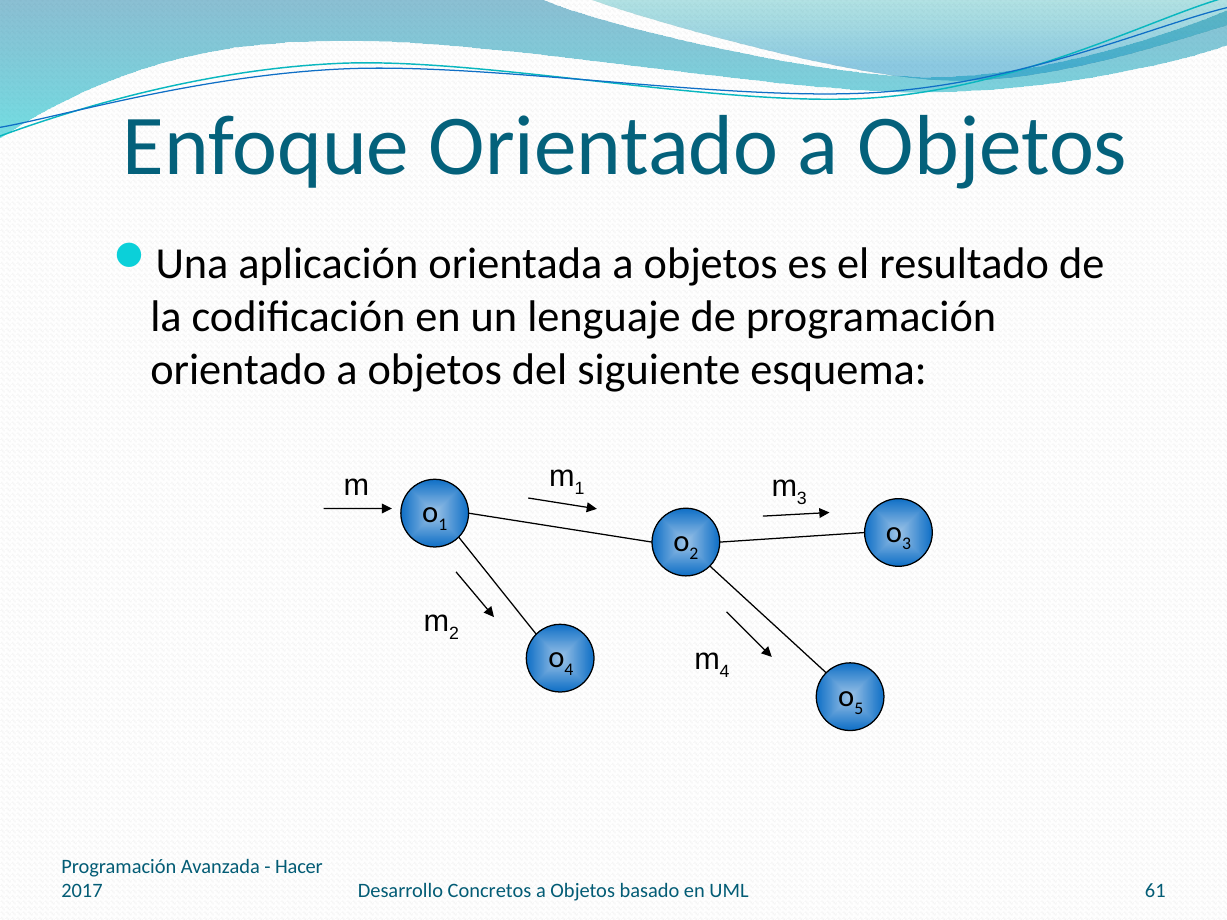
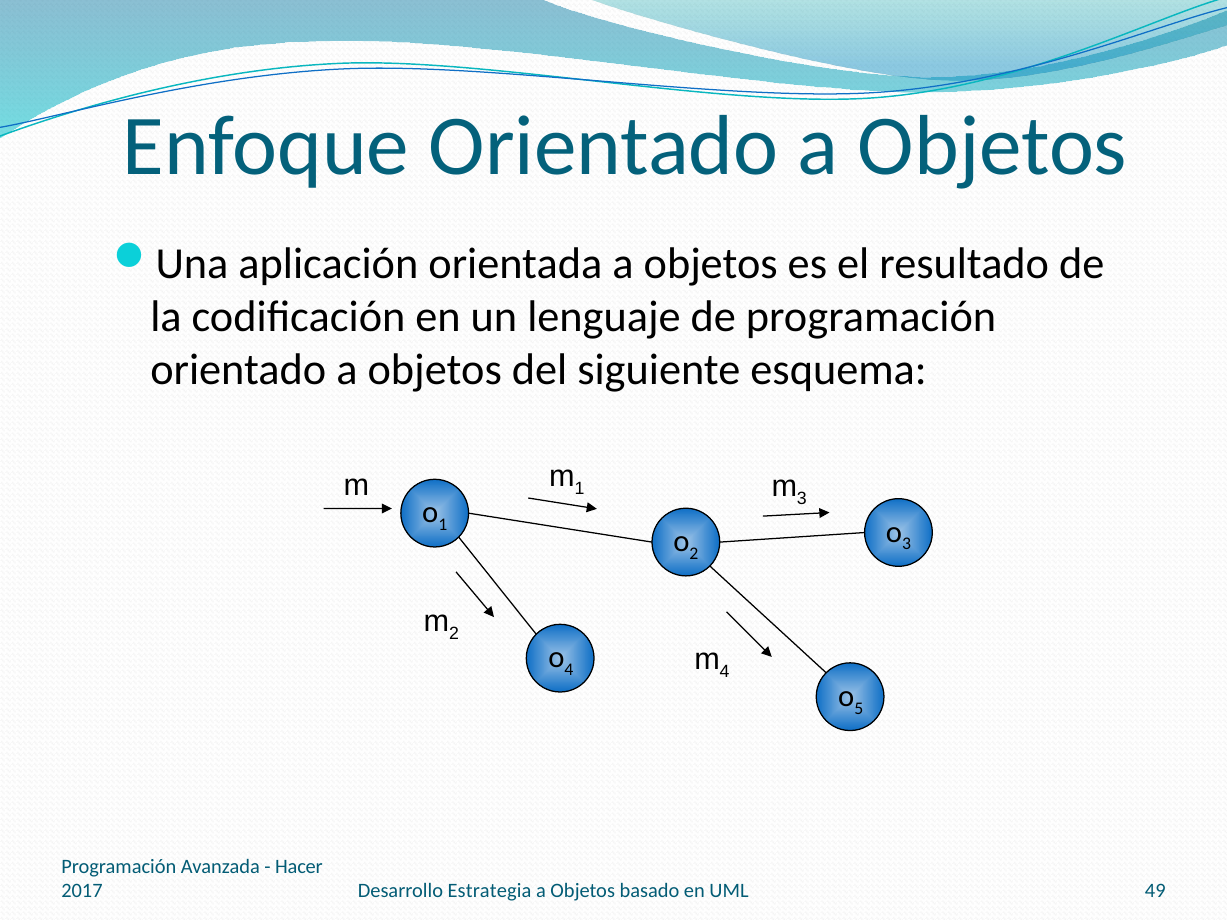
Concretos: Concretos -> Estrategia
61: 61 -> 49
